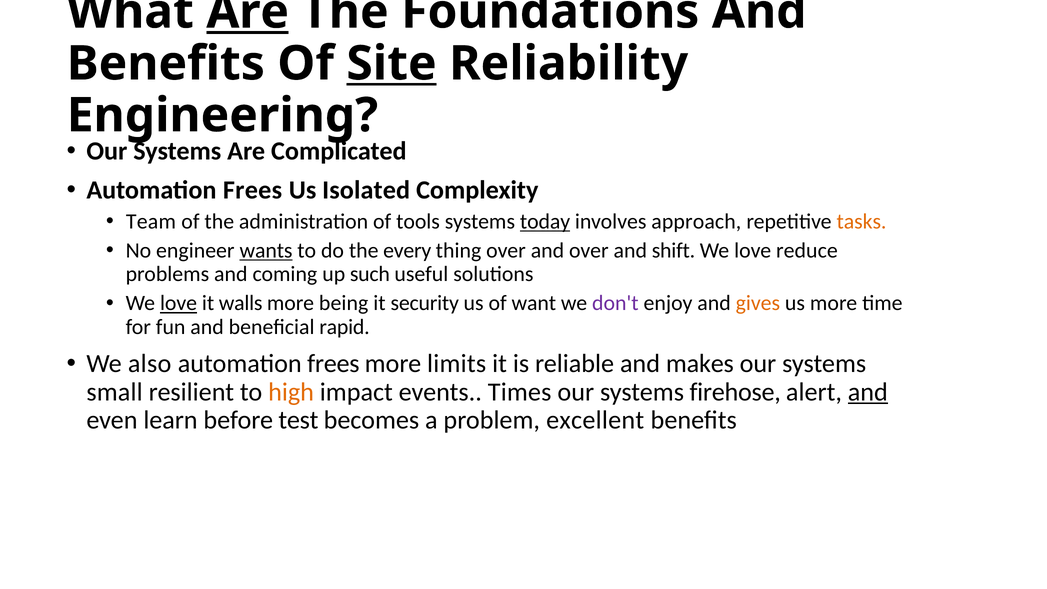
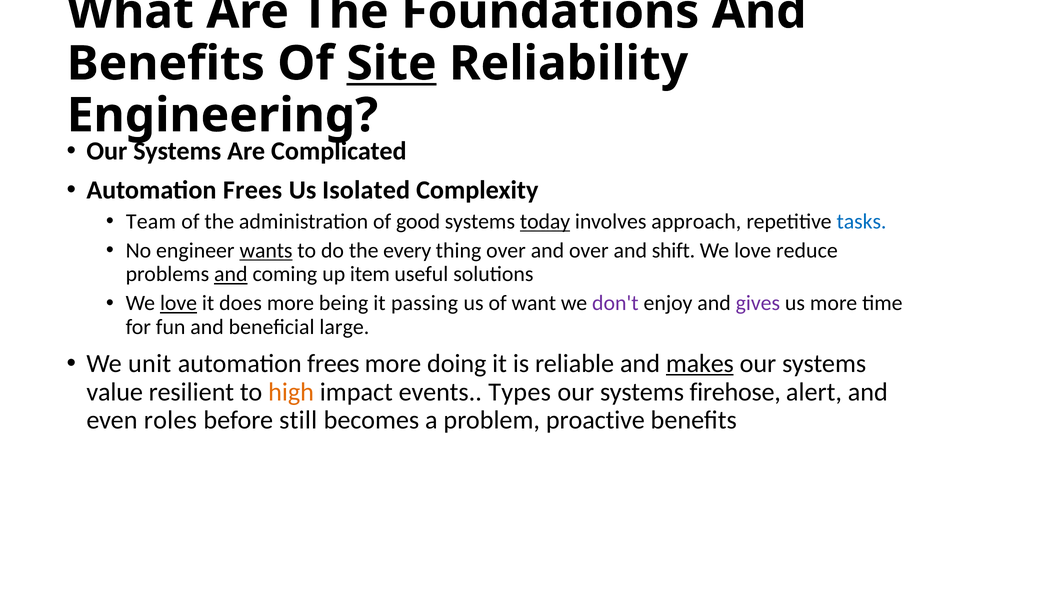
Are at (248, 12) underline: present -> none
tools: tools -> good
tasks colour: orange -> blue
and at (231, 274) underline: none -> present
such: such -> item
walls: walls -> does
security: security -> passing
gives colour: orange -> purple
rapid: rapid -> large
also: also -> unit
limits: limits -> doing
makes underline: none -> present
small: small -> value
Times: Times -> Types
and at (868, 392) underline: present -> none
learn: learn -> roles
test: test -> still
excellent: excellent -> proactive
